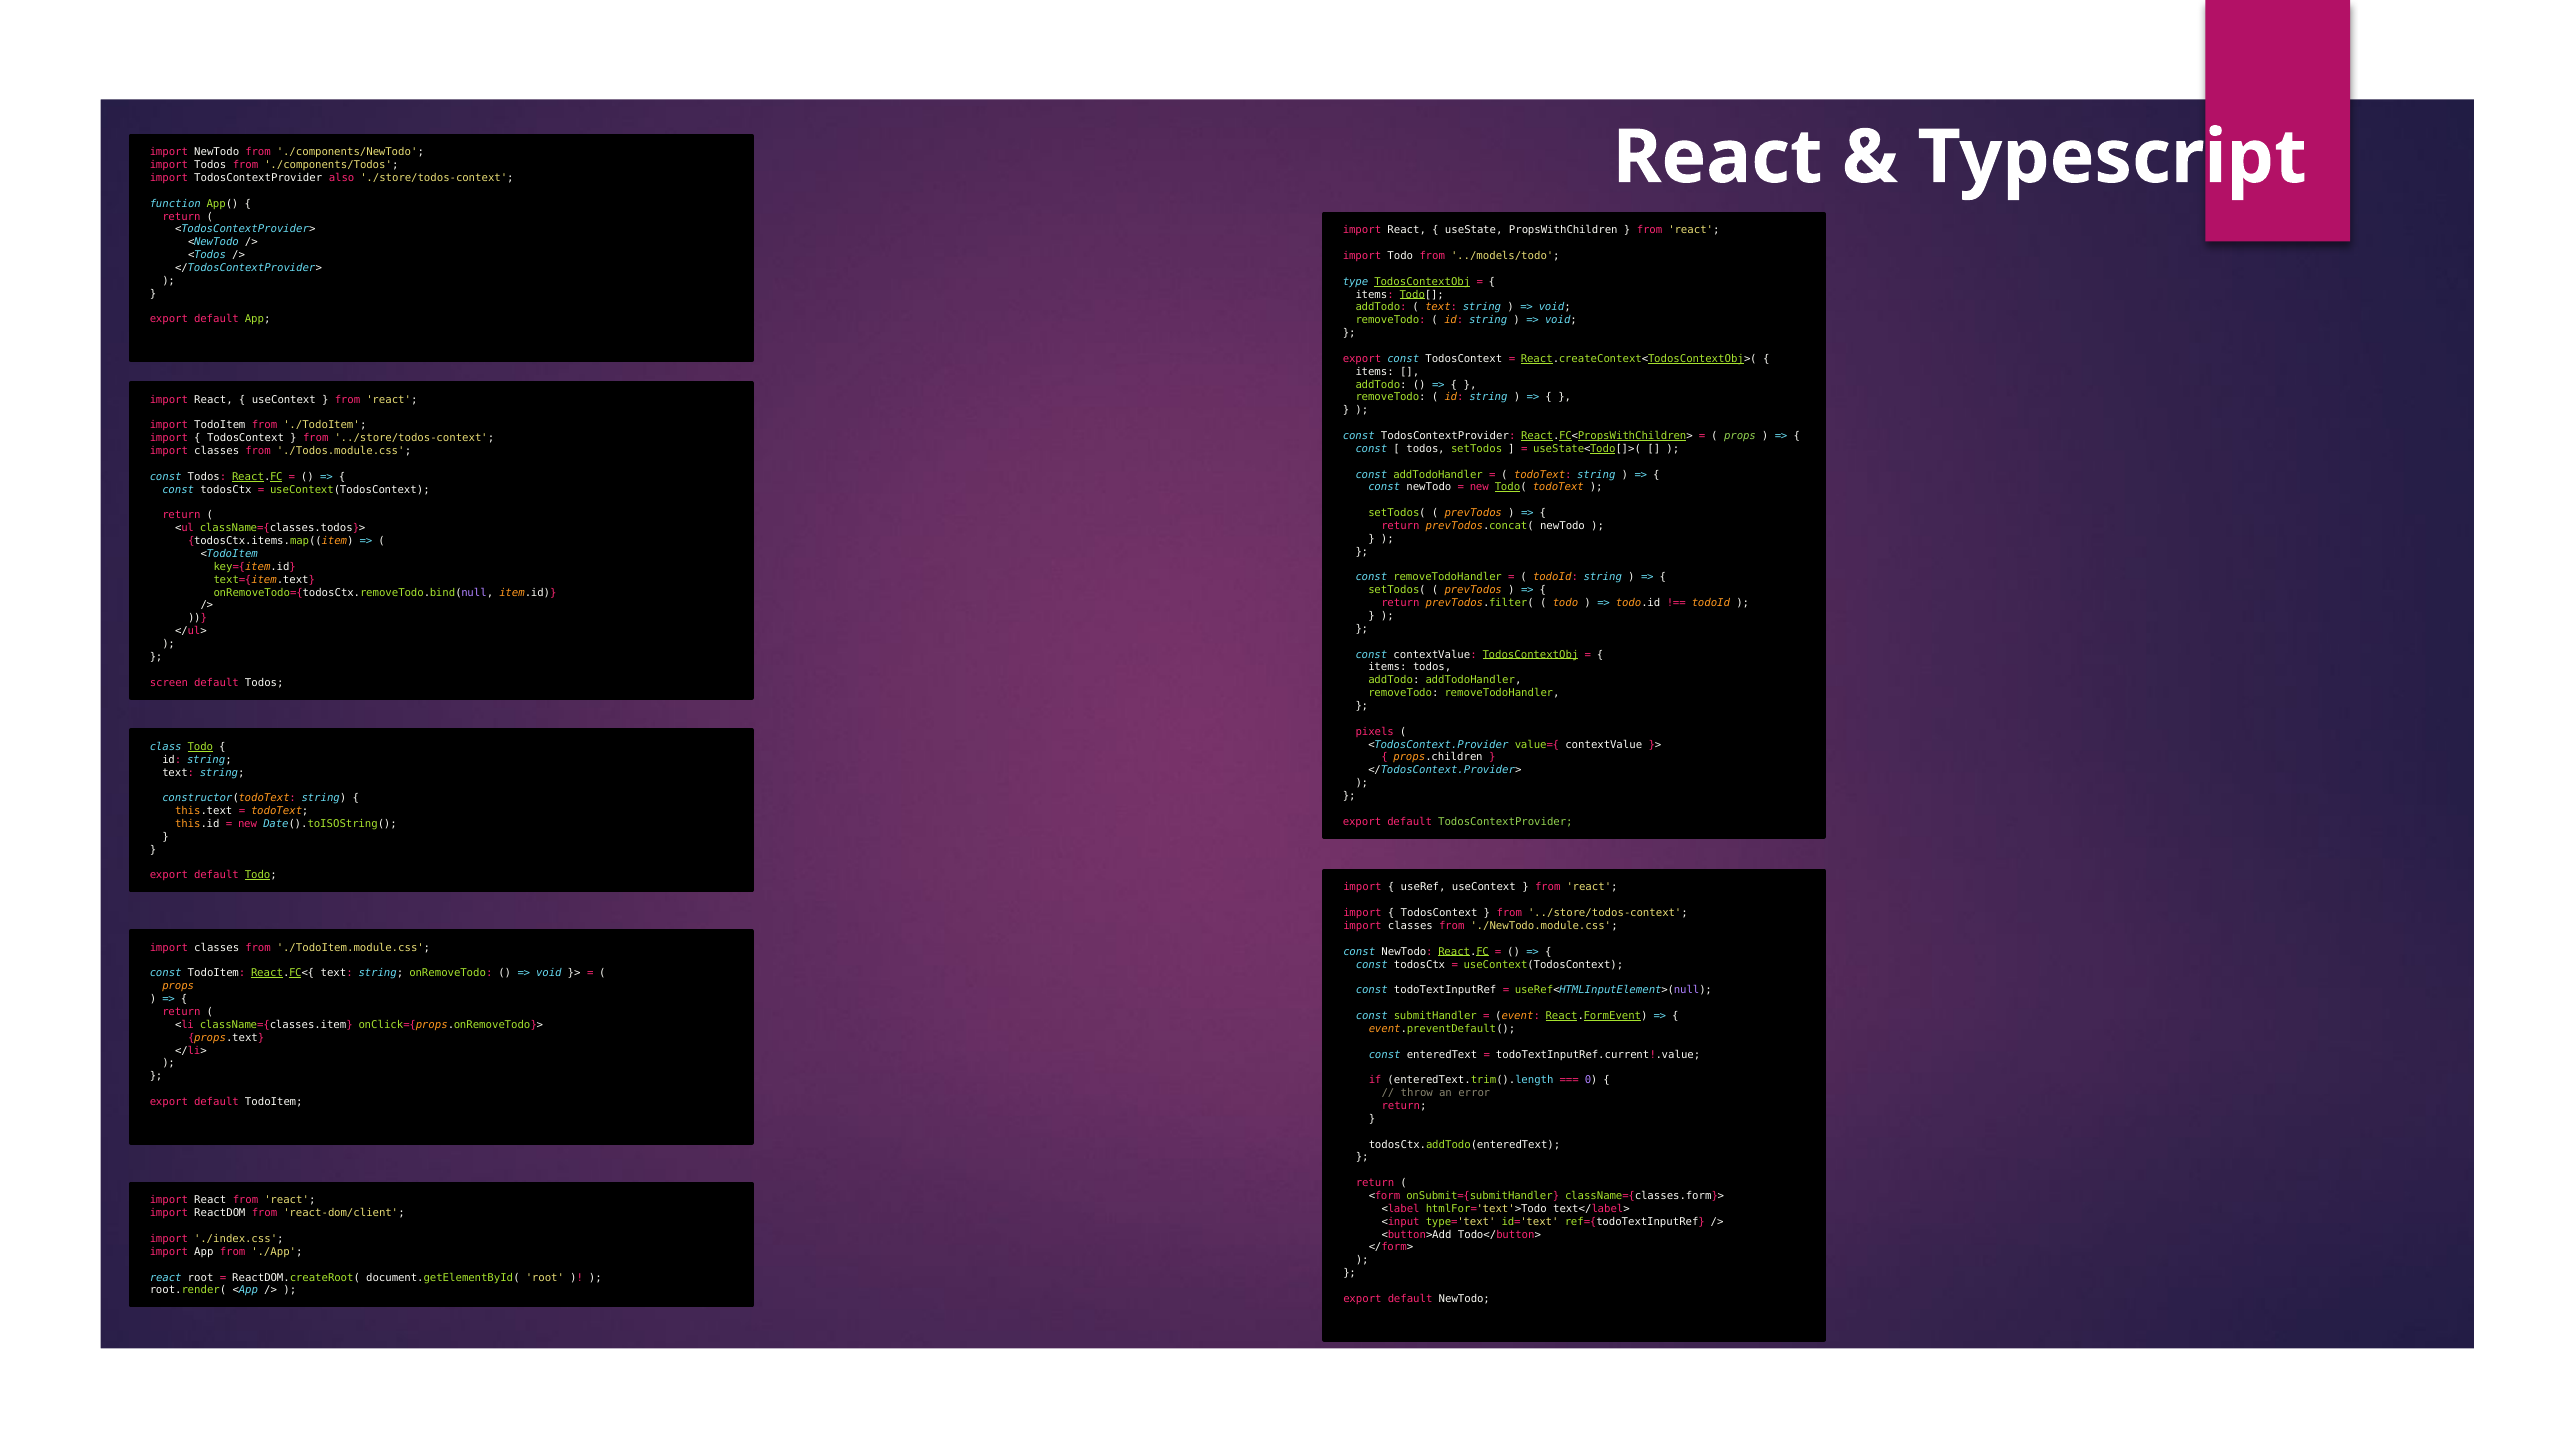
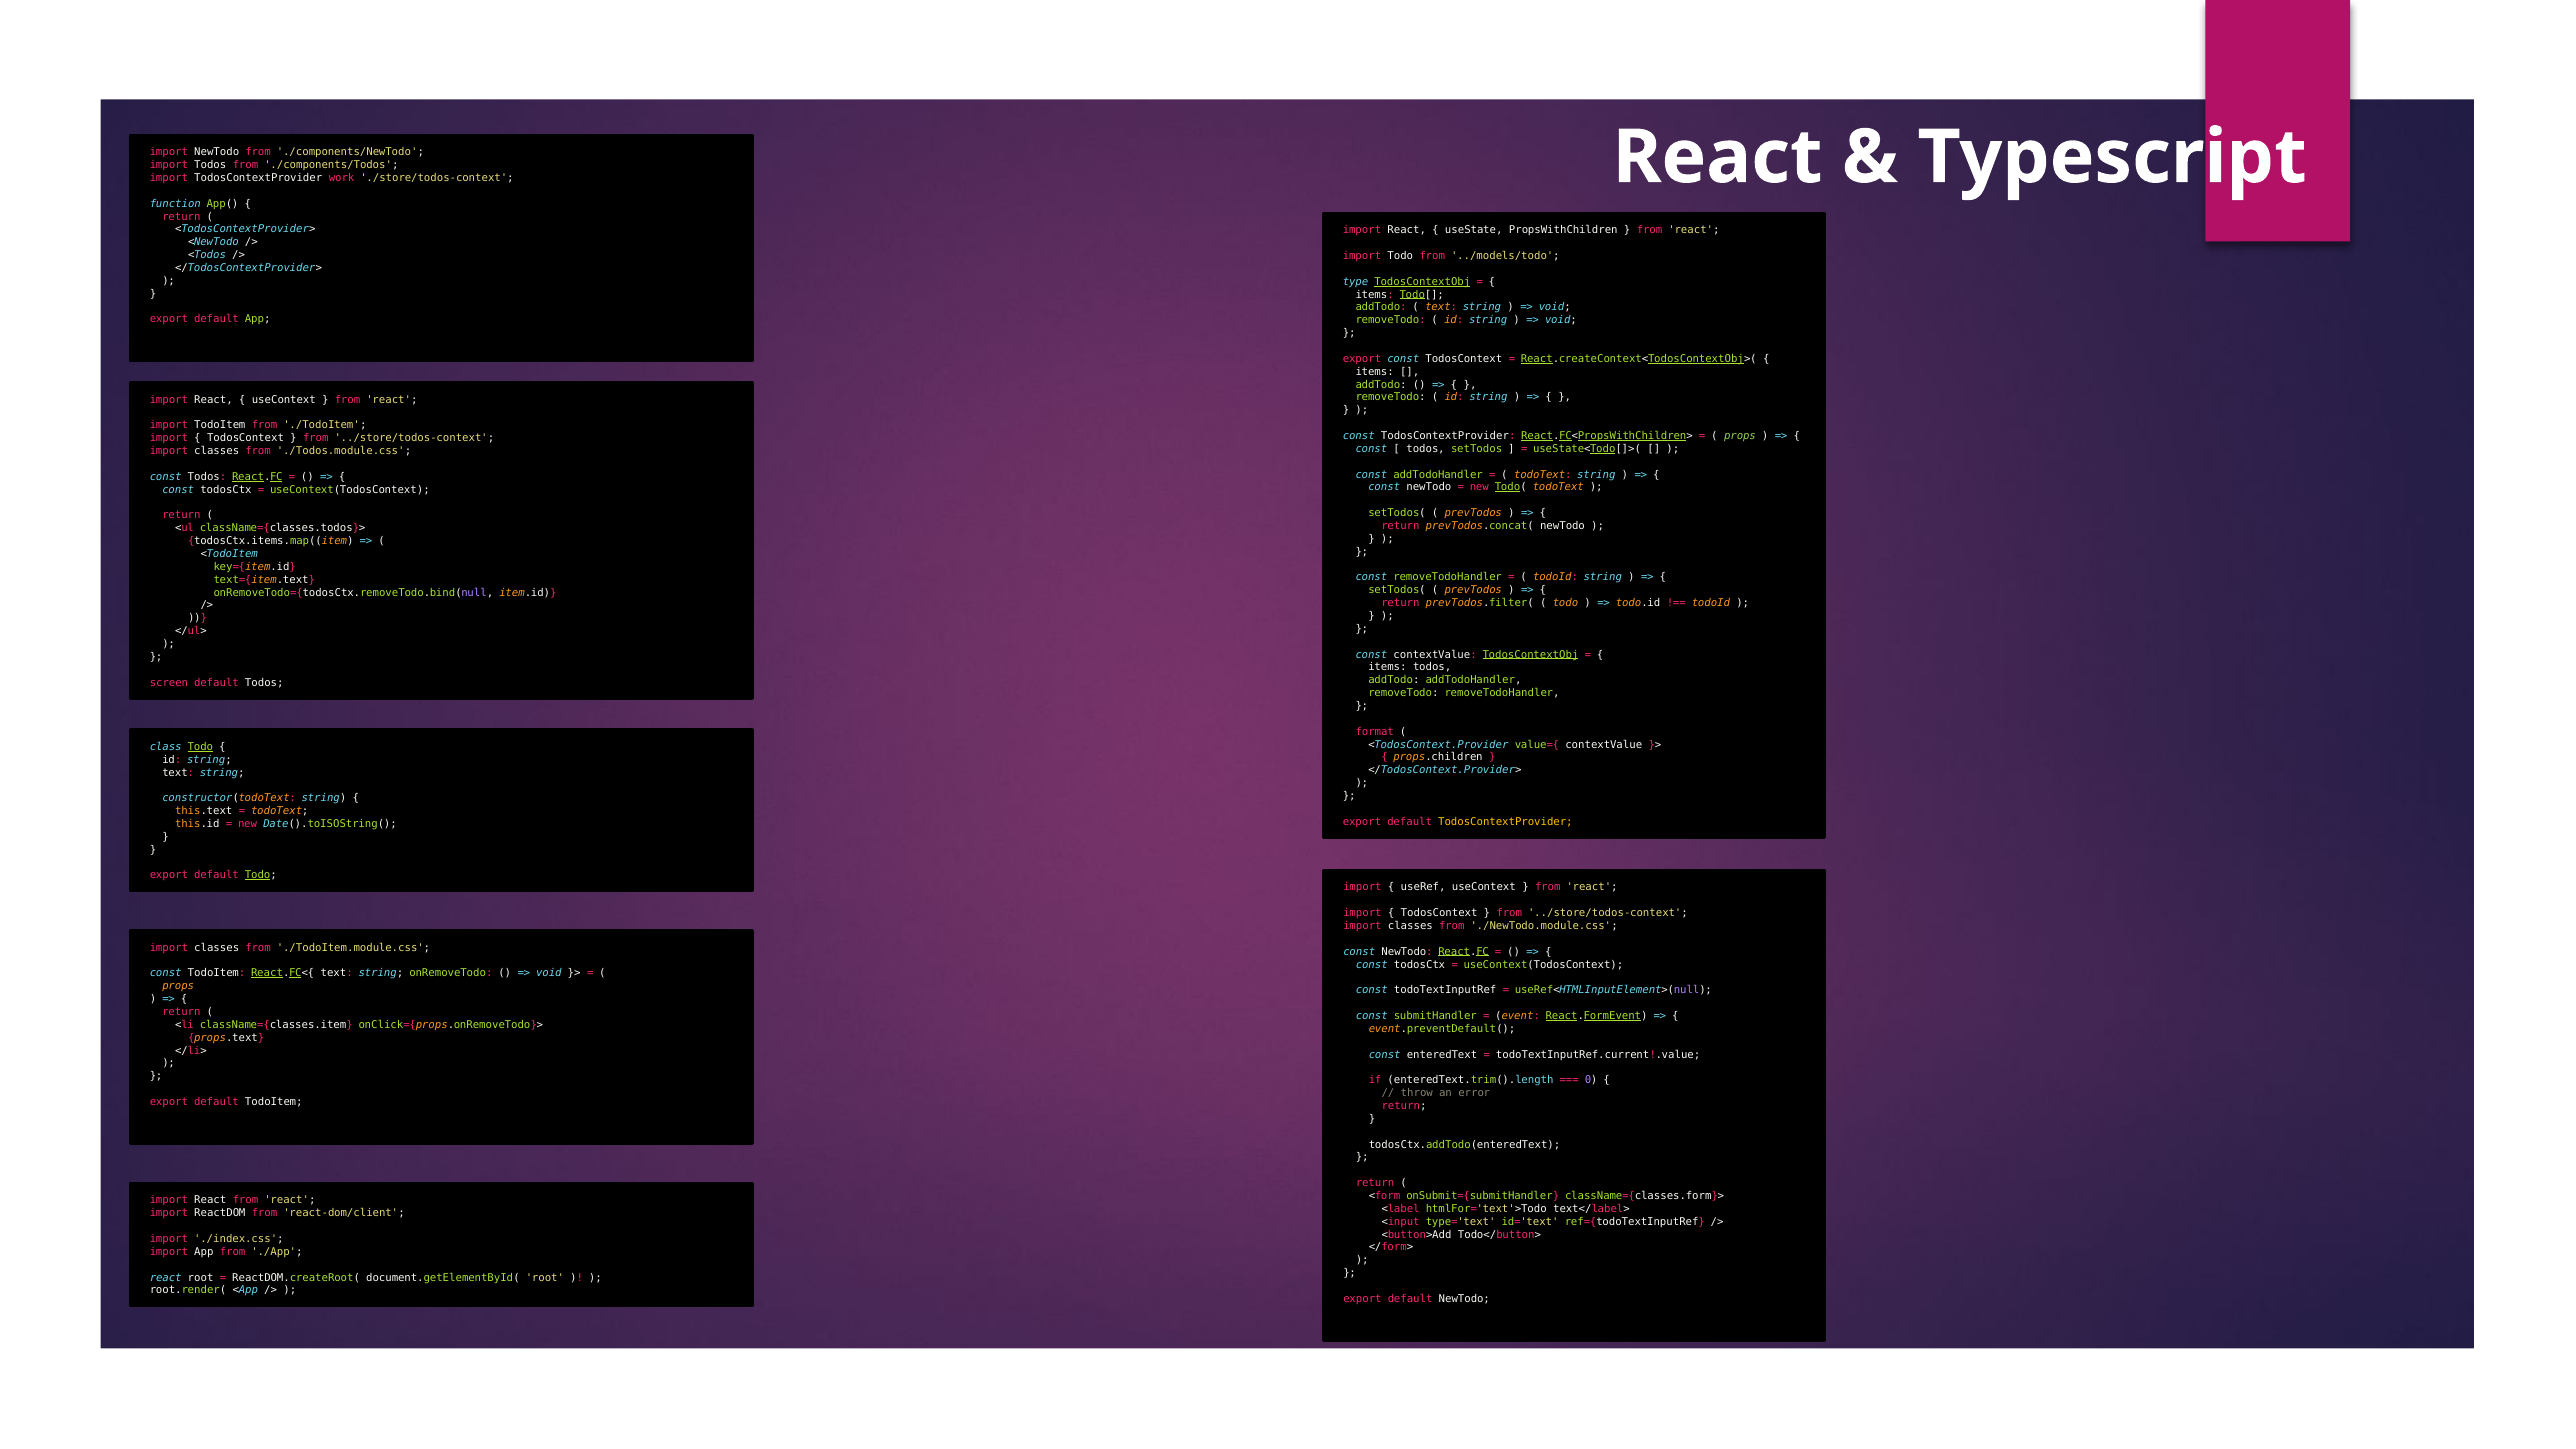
also: also -> work
pixels: pixels -> format
TodosContextProvider at (1505, 822) colour: light green -> yellow
